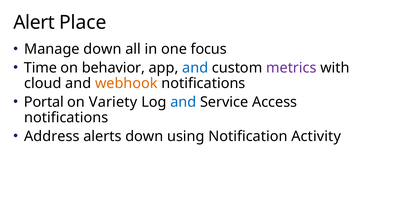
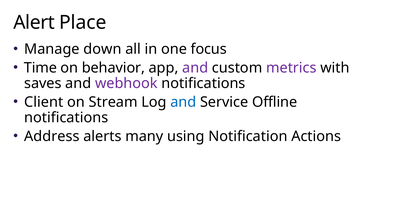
and at (195, 68) colour: blue -> purple
cloud: cloud -> saves
webhook colour: orange -> purple
Portal: Portal -> Client
Variety: Variety -> Stream
Access: Access -> Offline
alerts down: down -> many
Activity: Activity -> Actions
